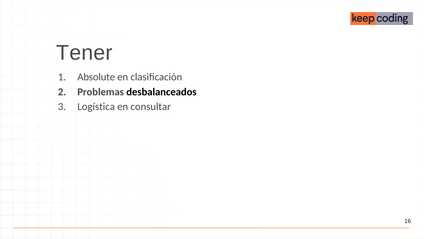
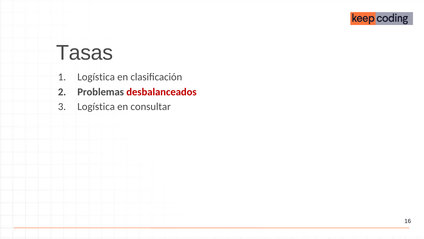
Tener: Tener -> Tasas
Absolute at (96, 77): Absolute -> Logística
desbalanceados colour: black -> red
